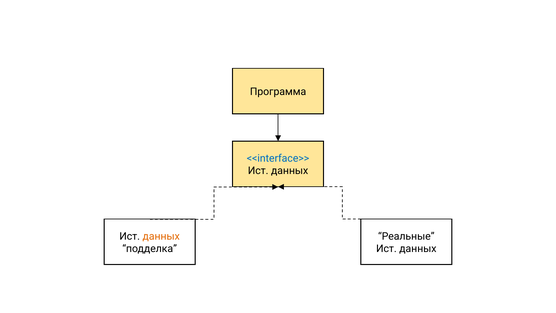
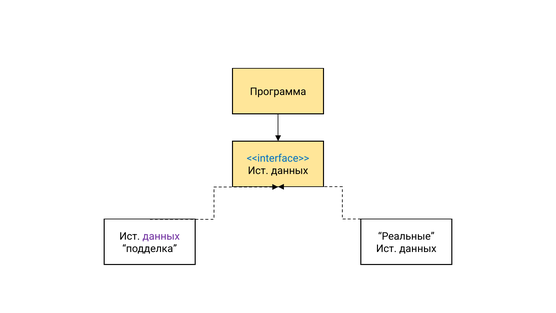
данных at (161, 236) colour: orange -> purple
